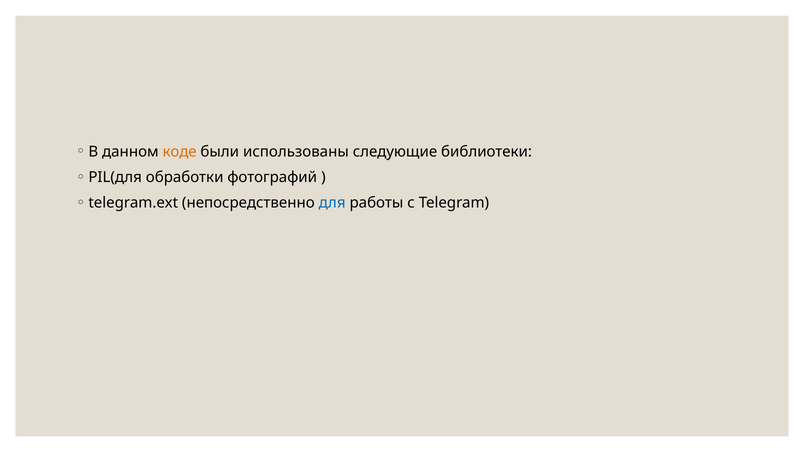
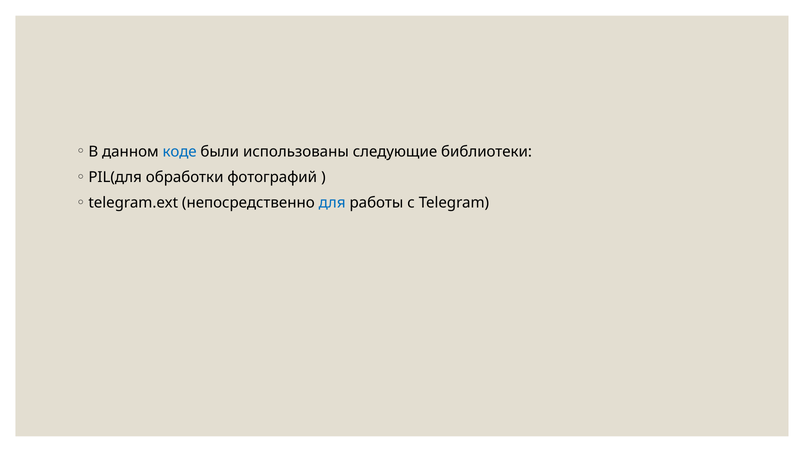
коде colour: orange -> blue
